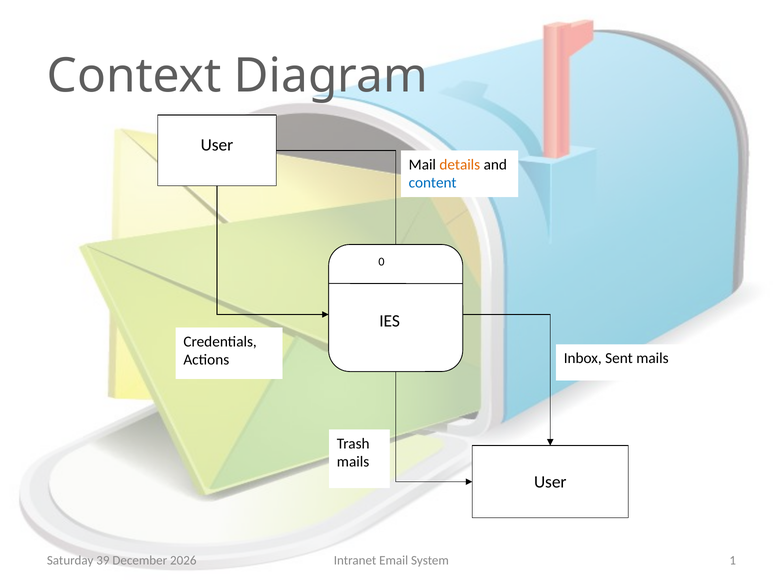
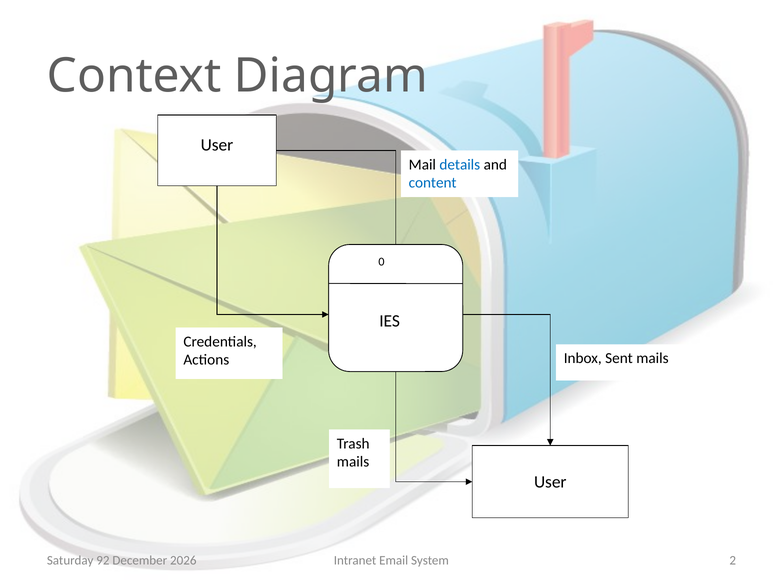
details colour: orange -> blue
39: 39 -> 92
1: 1 -> 2
